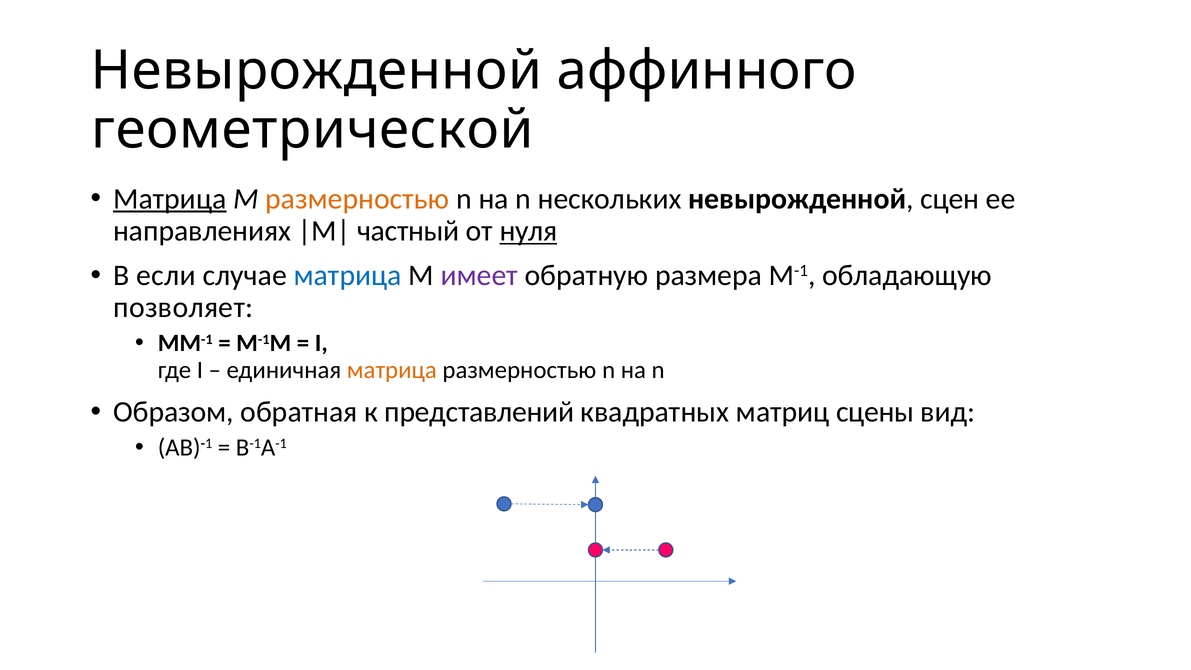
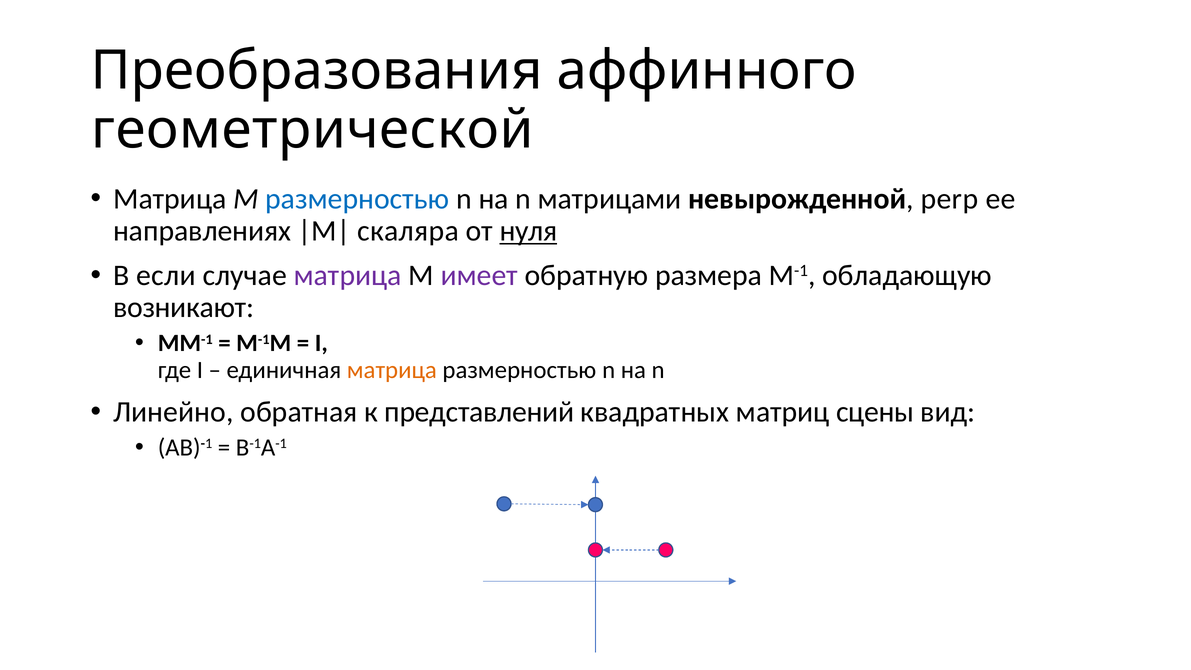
Невырожденной at (316, 71): Невырожденной -> Преобразования
Матрица at (170, 199) underline: present -> none
размерностью at (357, 199) colour: orange -> blue
нескольких: нескольких -> матрицами
сцен: сцен -> perp
частный: частный -> скаляра
матрица at (348, 275) colour: blue -> purple
позволяет: позволяет -> возникают
Образом: Образом -> Линейно
